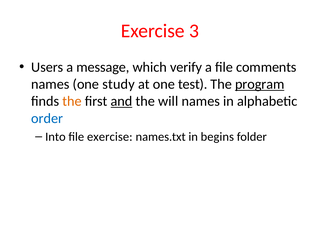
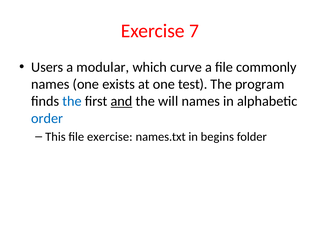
3: 3 -> 7
message: message -> modular
verify: verify -> curve
comments: comments -> commonly
study: study -> exists
program underline: present -> none
the at (72, 101) colour: orange -> blue
Into: Into -> This
